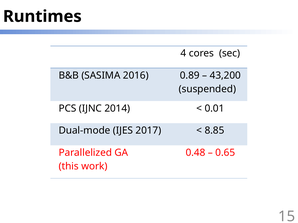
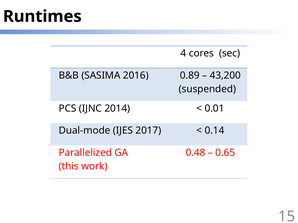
8.85: 8.85 -> 0.14
